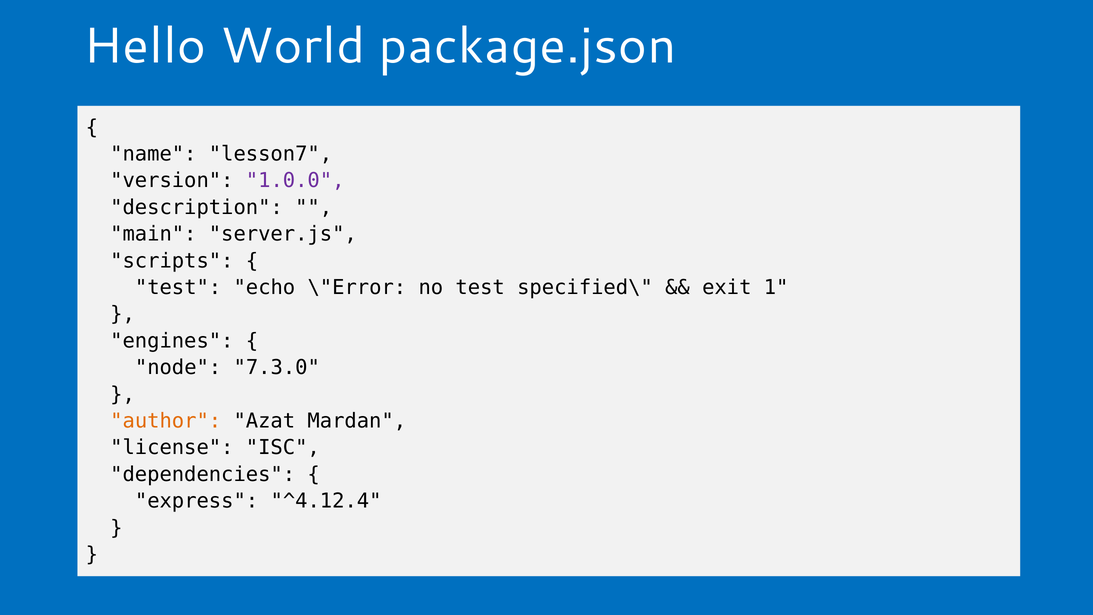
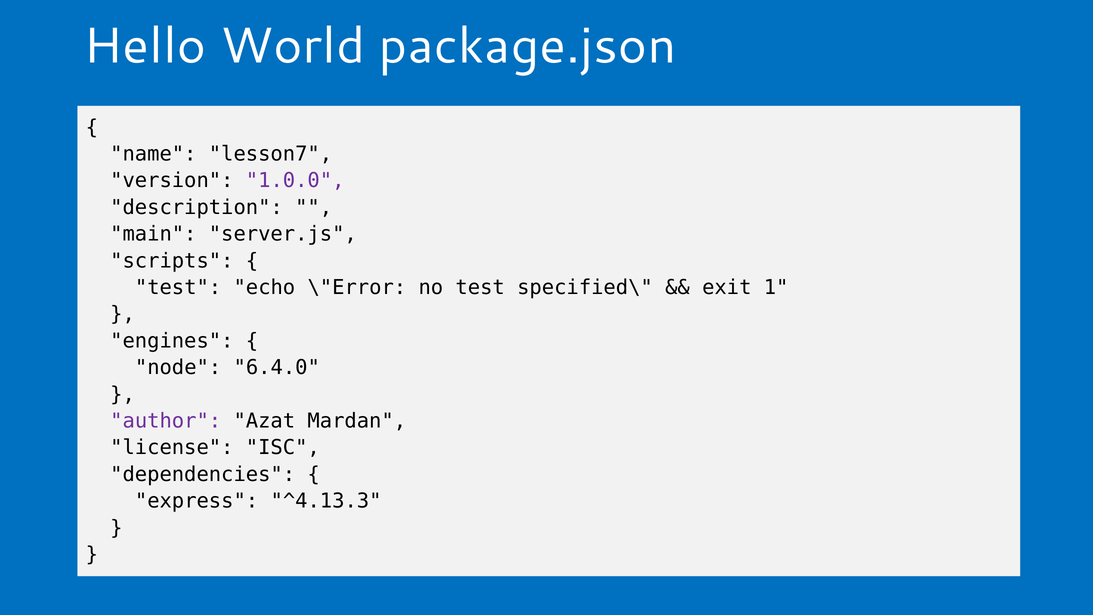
7.3.0: 7.3.0 -> 6.4.0
author colour: orange -> purple
^4.12.4: ^4.12.4 -> ^4.13.3
